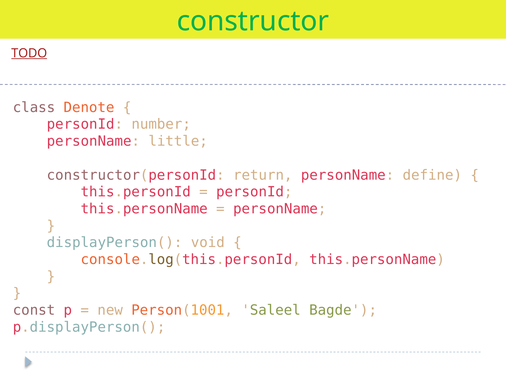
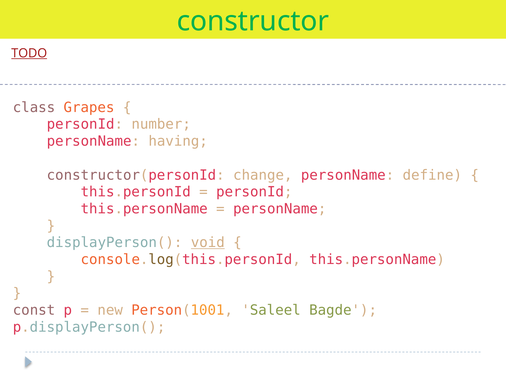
Denote: Denote -> Grapes
little: little -> having
return: return -> change
void underline: none -> present
